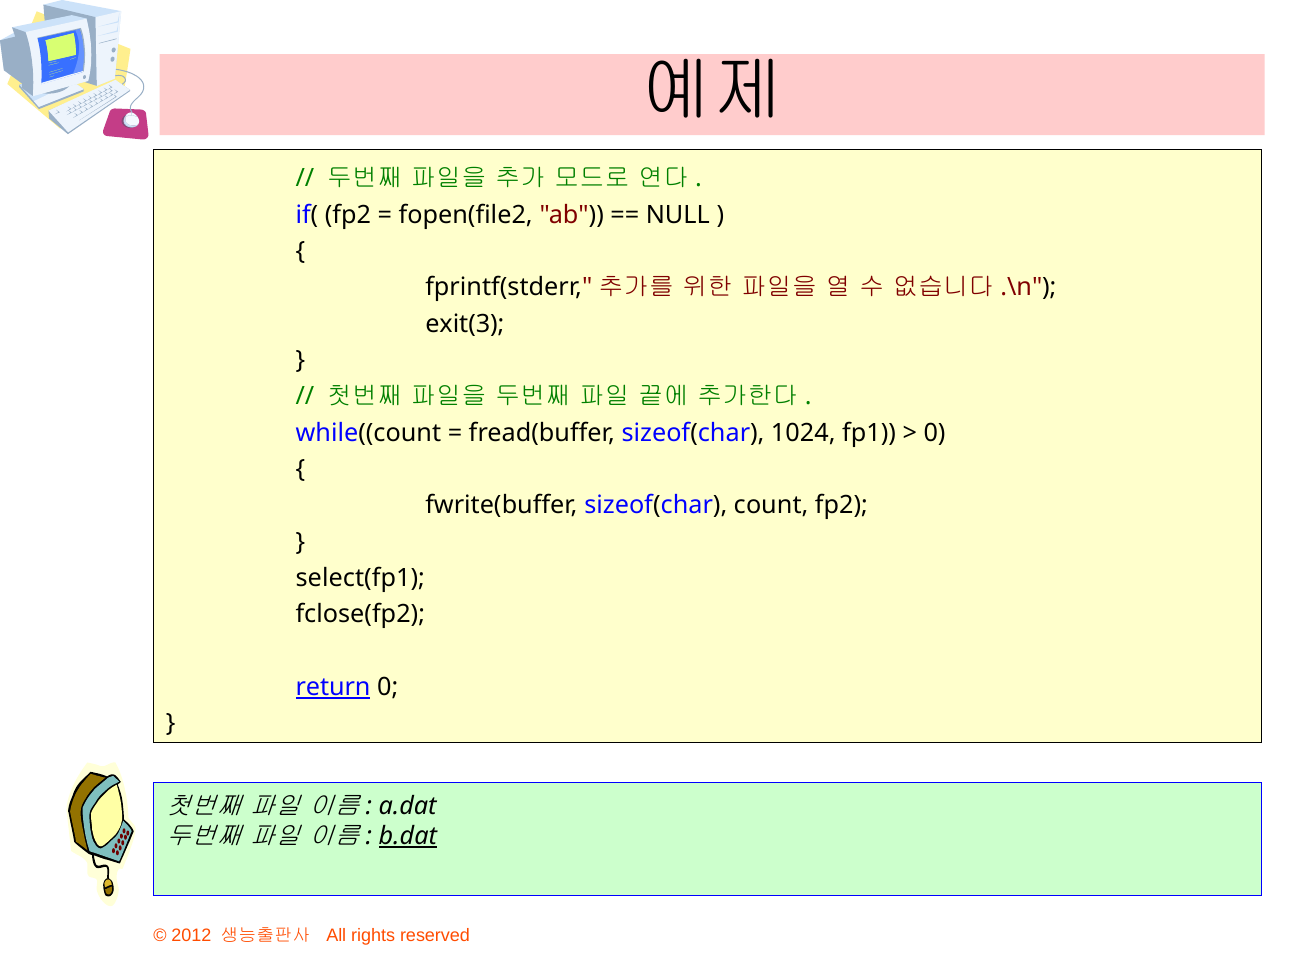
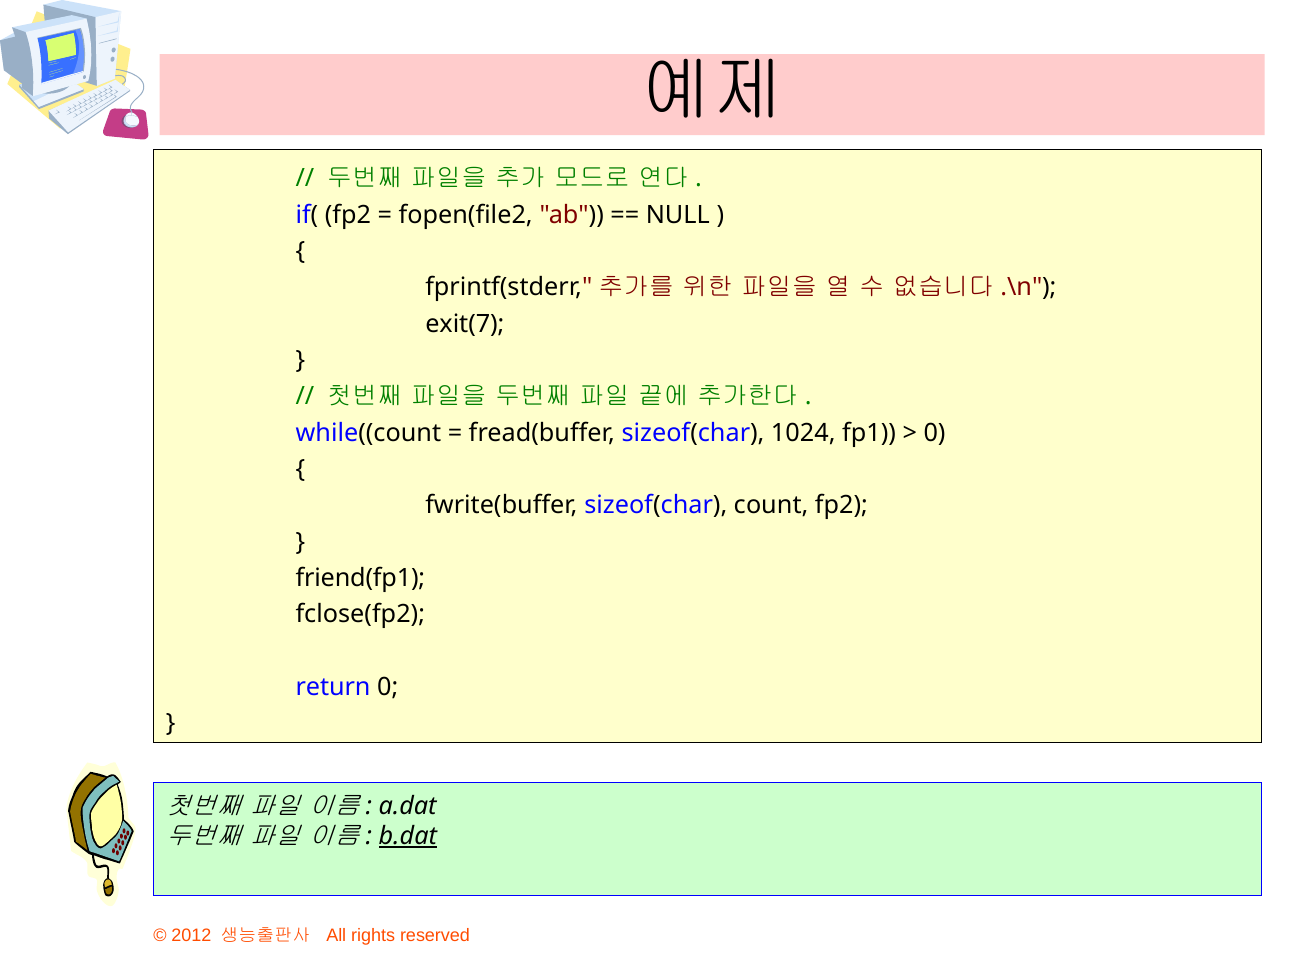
exit(3: exit(3 -> exit(7
select(fp1: select(fp1 -> friend(fp1
return underline: present -> none
